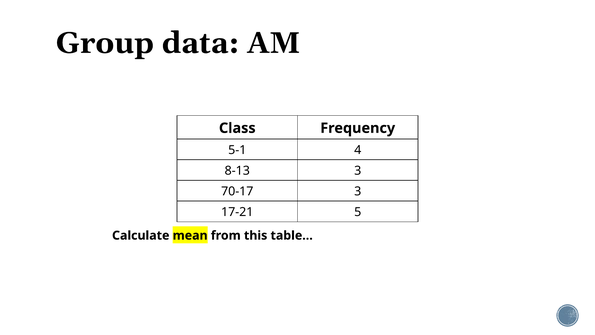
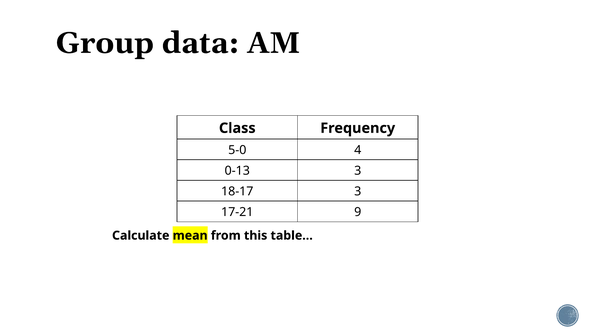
5-1: 5-1 -> 5-0
8-13: 8-13 -> 0-13
70-17: 70-17 -> 18-17
5: 5 -> 9
